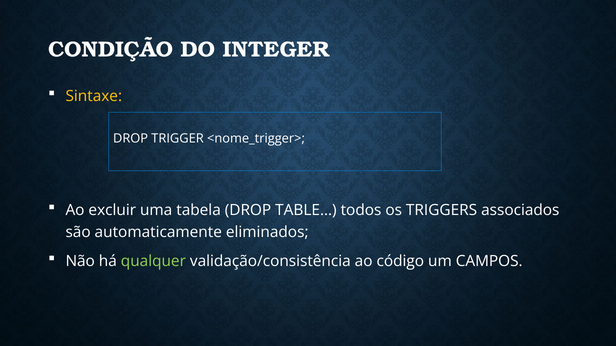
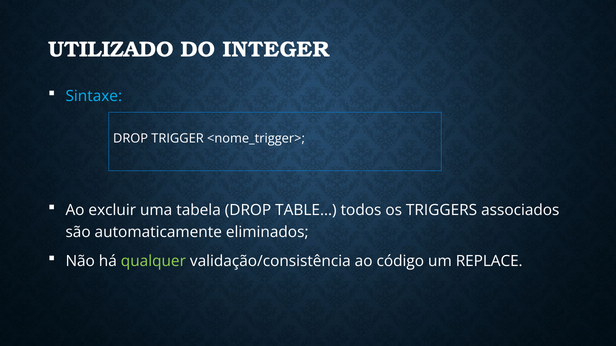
CONDIÇÃO: CONDIÇÃO -> UTILIZADO
Sintaxe colour: yellow -> light blue
CAMPOS: CAMPOS -> REPLACE
